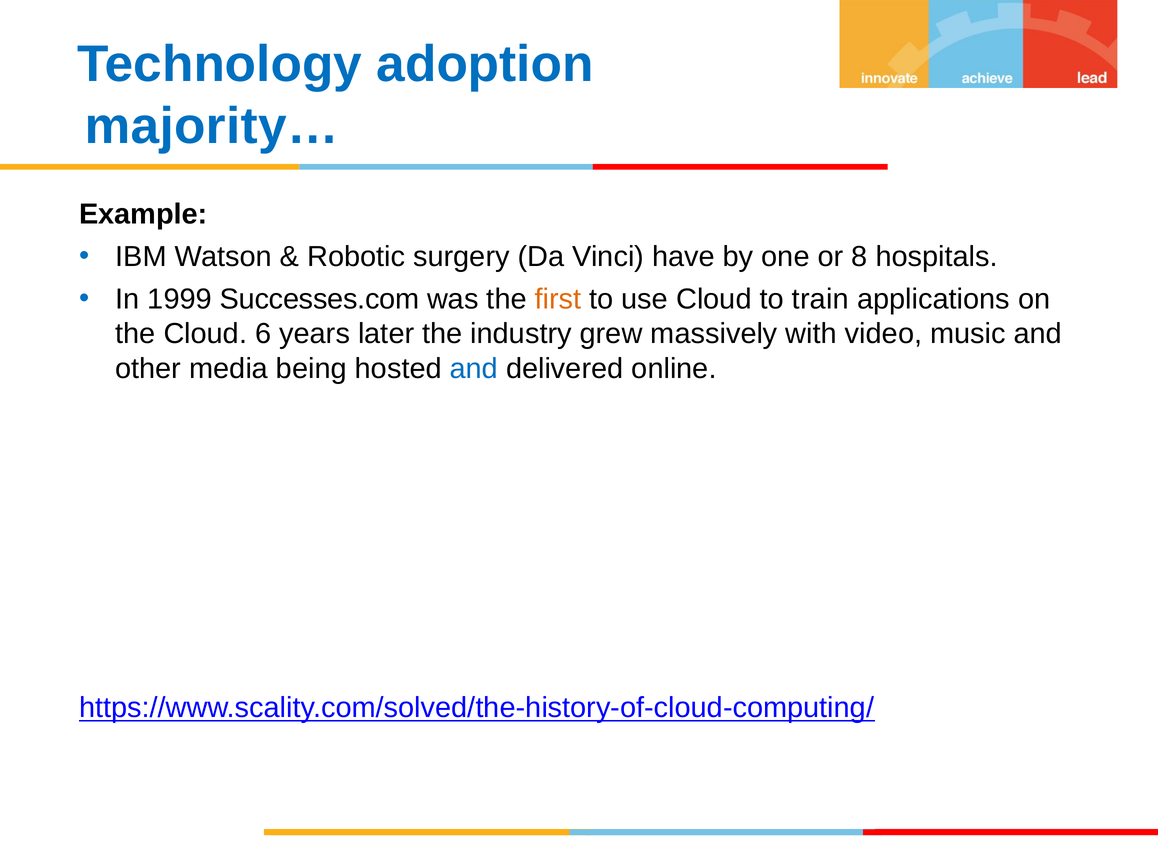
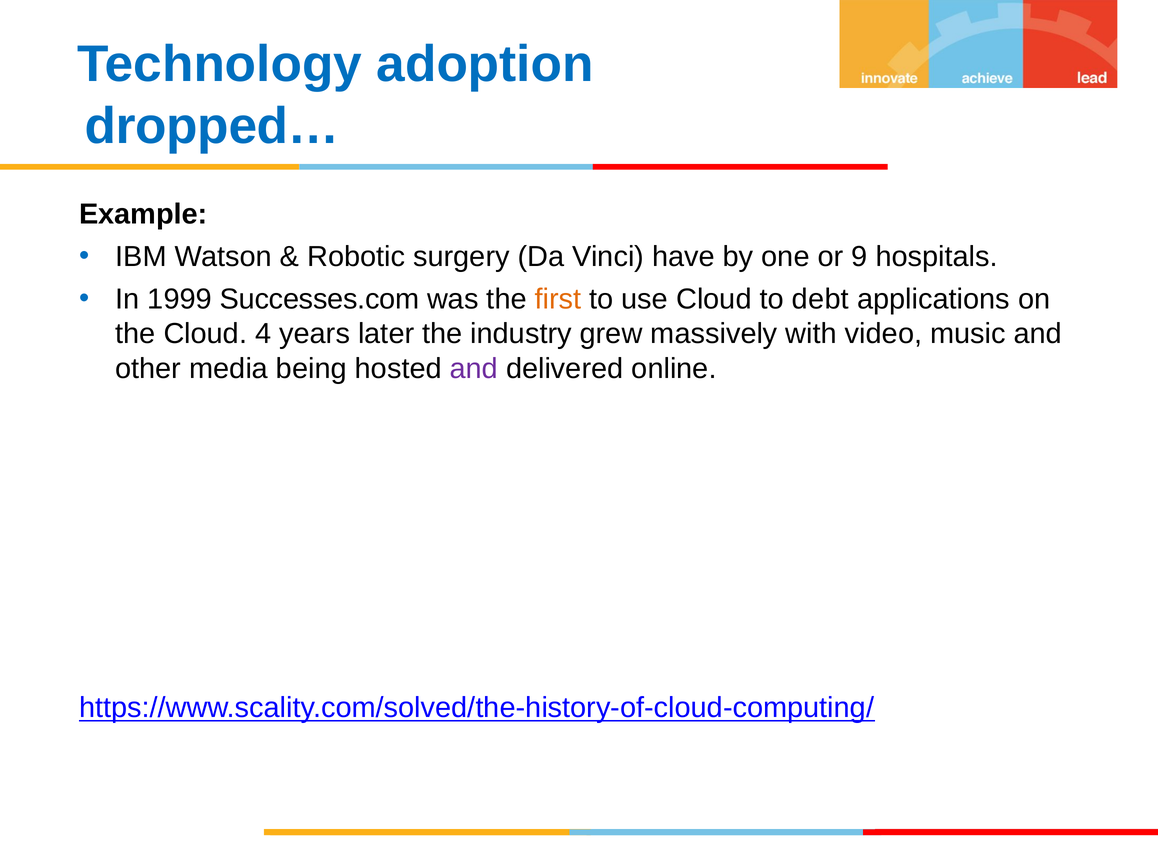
majority…: majority… -> dropped…
8: 8 -> 9
train: train -> debt
6: 6 -> 4
and at (474, 369) colour: blue -> purple
